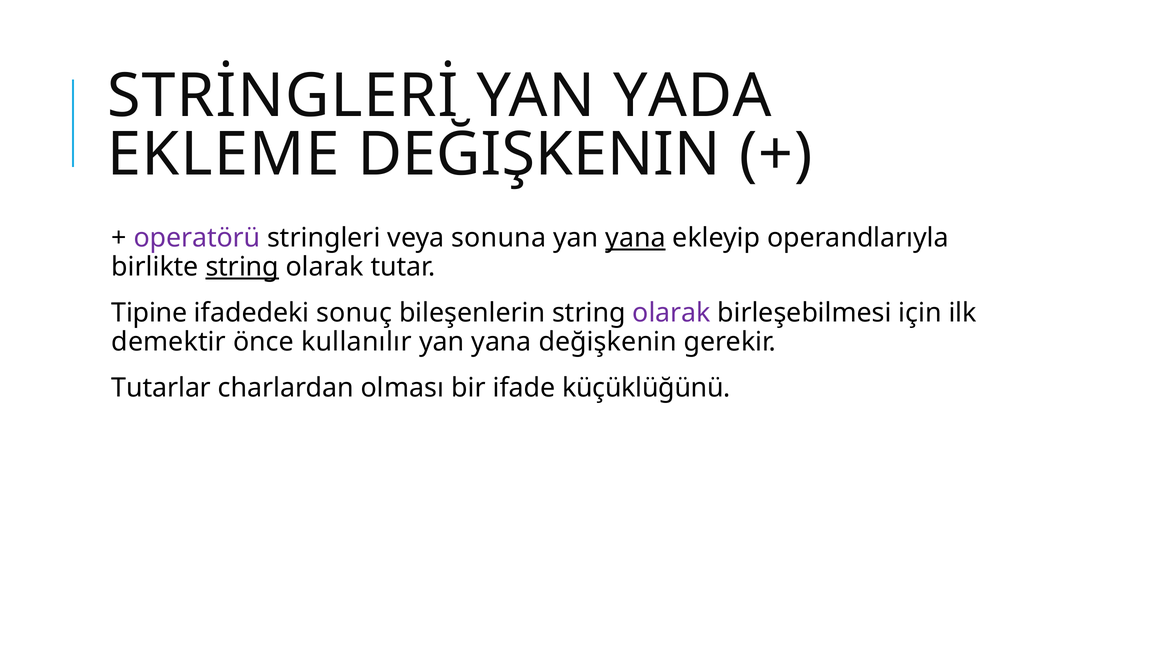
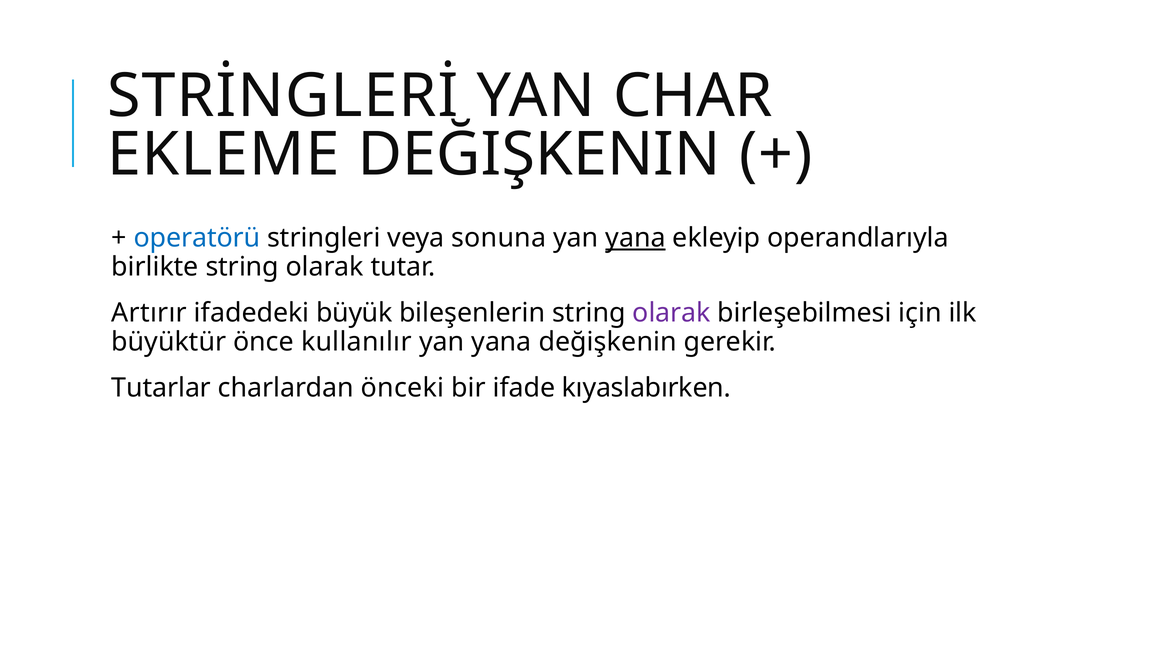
YADA: YADA -> CHAR
operatörü colour: purple -> blue
string at (242, 267) underline: present -> none
Tipine: Tipine -> Artırır
sonuç: sonuç -> büyük
demektir: demektir -> büyüktür
olması: olması -> önceki
küçüklüğünü: küçüklüğünü -> kıyaslabırken
